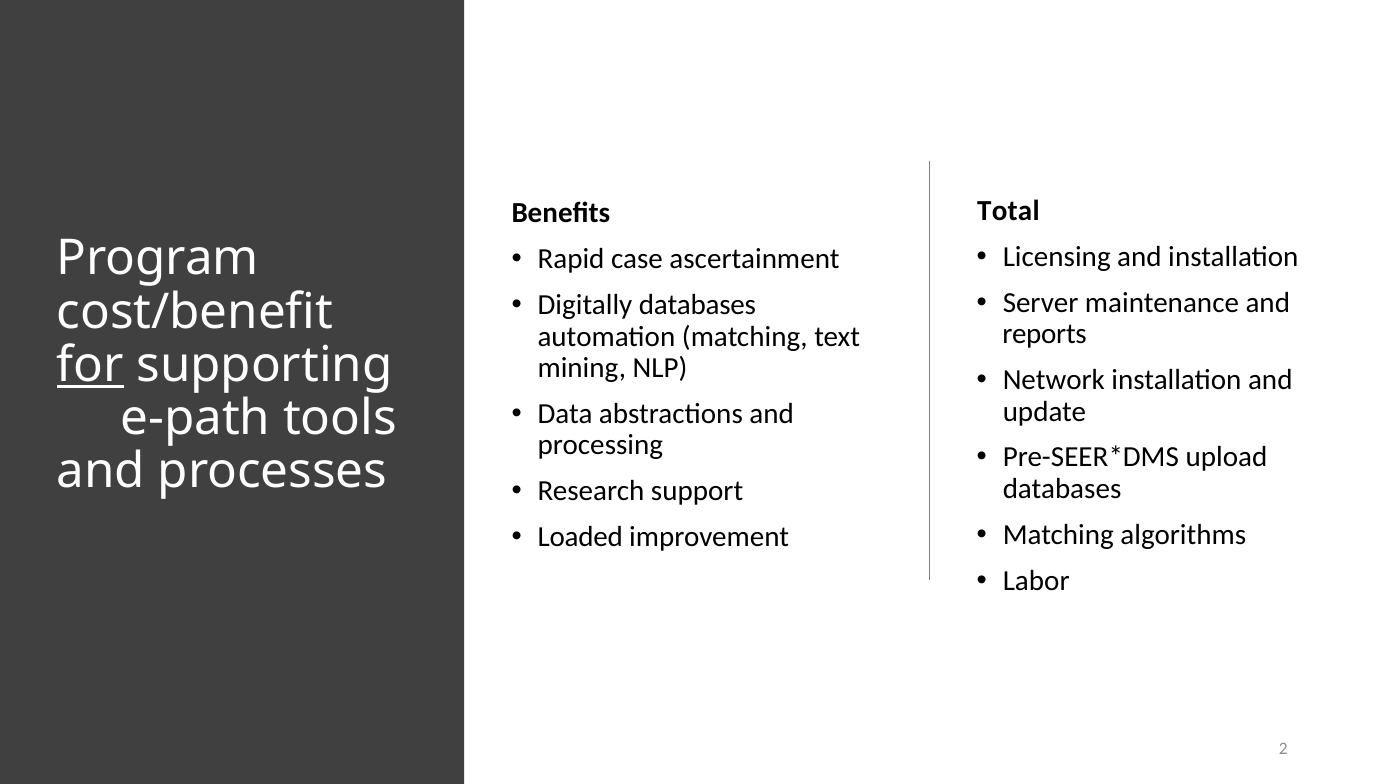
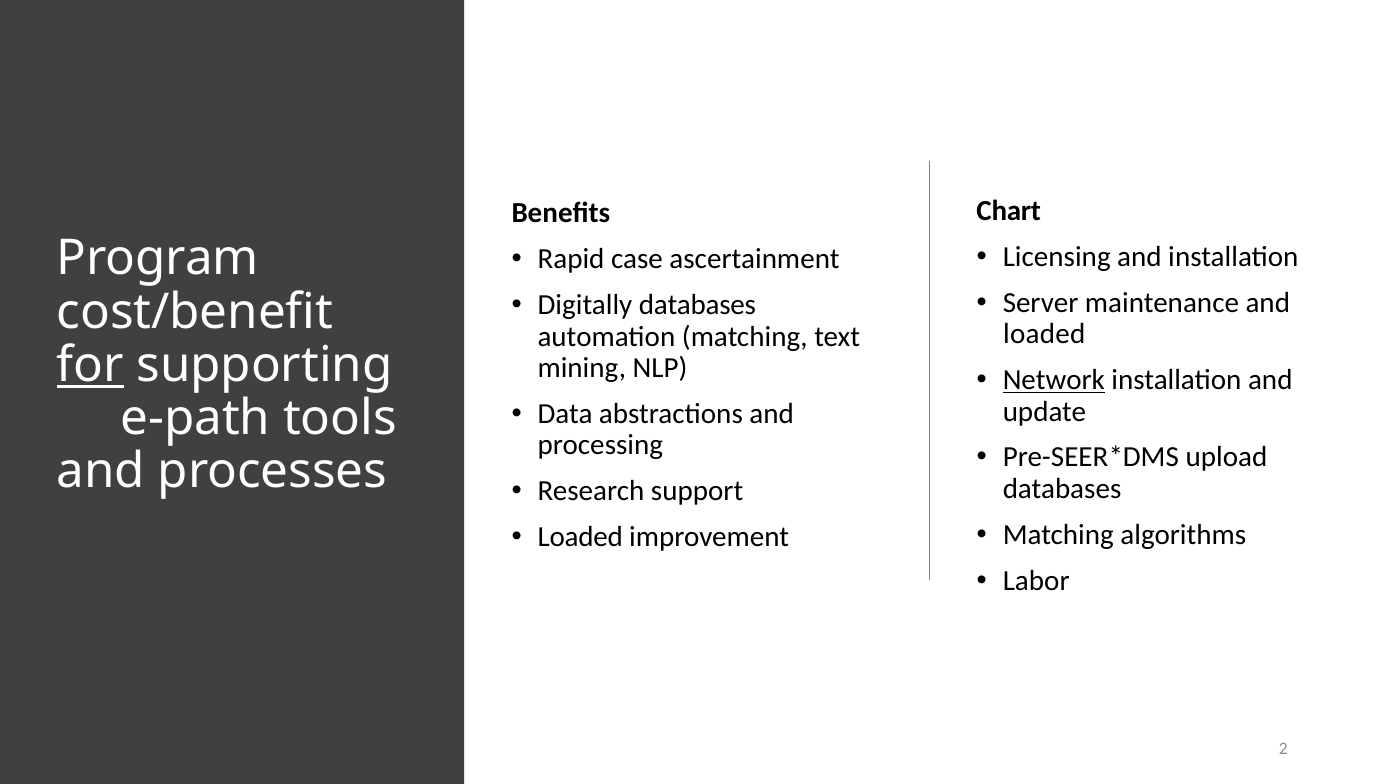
Total: Total -> Chart
reports at (1045, 334): reports -> loaded
Network underline: none -> present
